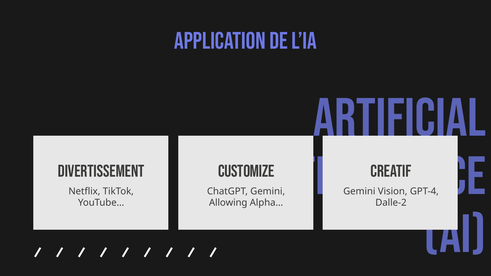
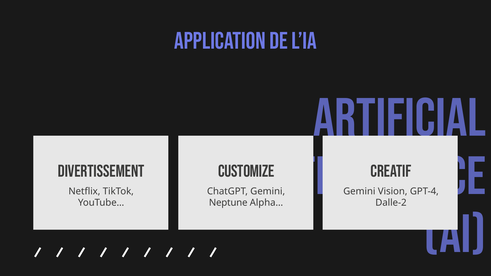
Allowing: Allowing -> Neptune
